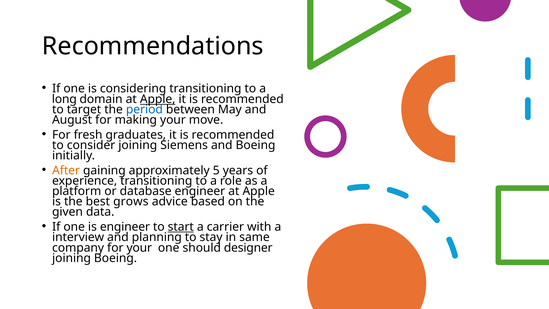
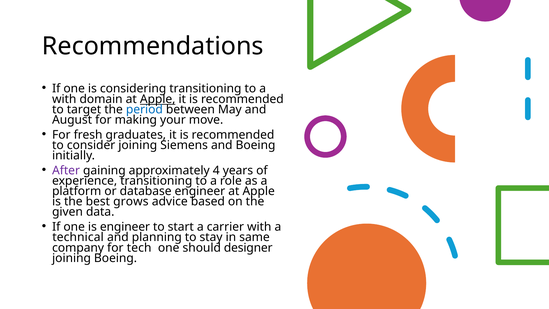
long at (64, 99): long -> with
After colour: orange -> purple
5: 5 -> 4
start underline: present -> none
interview: interview -> technical
for your: your -> tech
